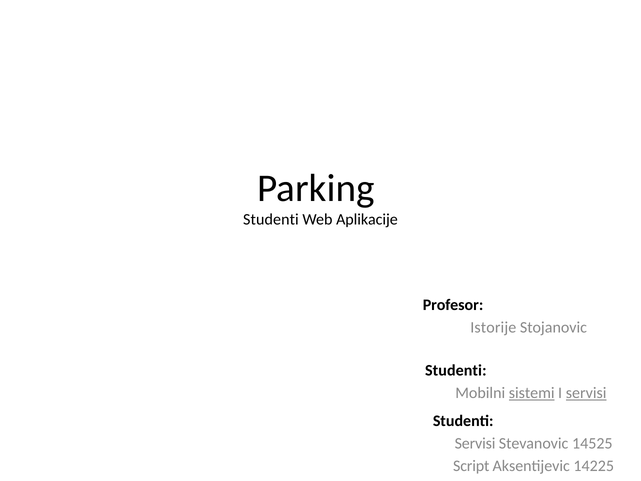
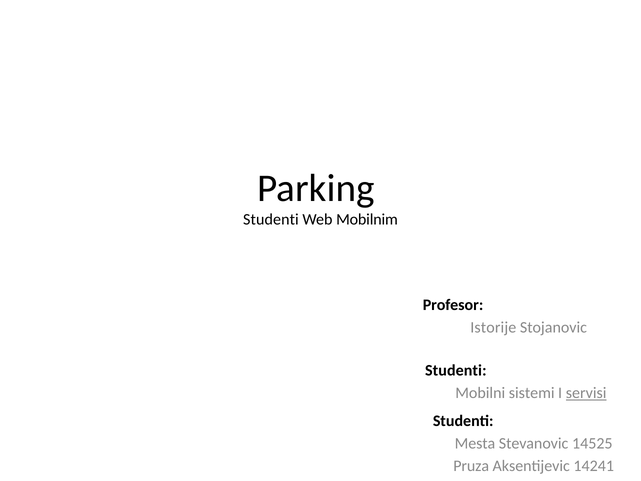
Aplikacije: Aplikacije -> Mobilnim
sistemi underline: present -> none
Servisi at (475, 443): Servisi -> Mesta
Script: Script -> Pruza
14225: 14225 -> 14241
